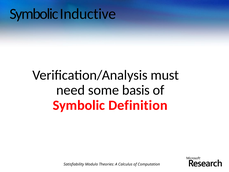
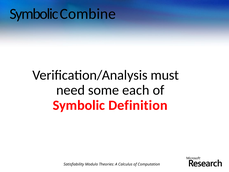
Inductive: Inductive -> Combine
basis: basis -> each
